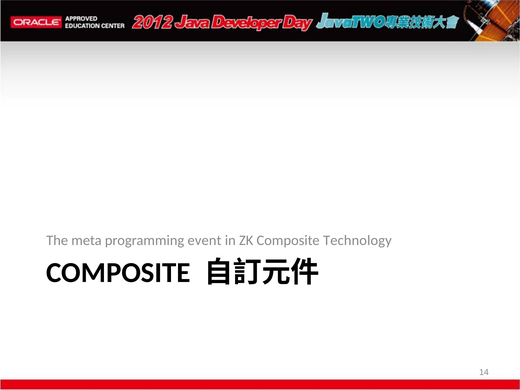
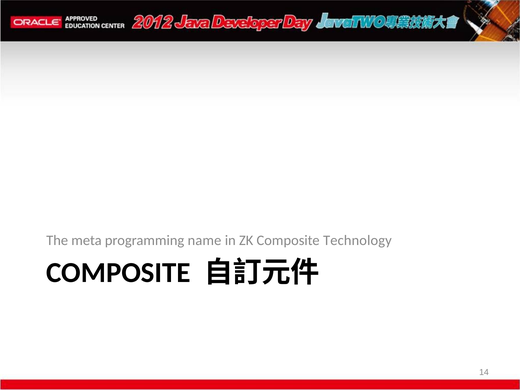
event: event -> name
